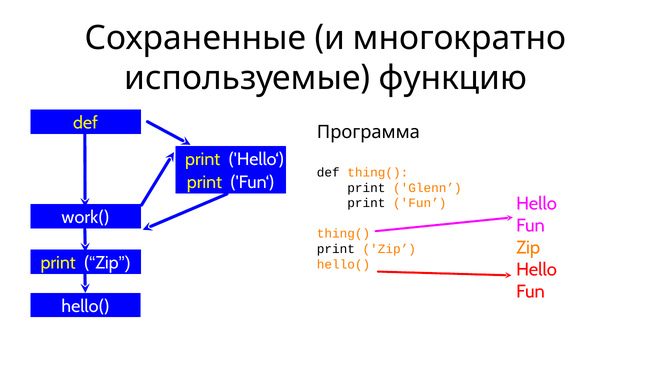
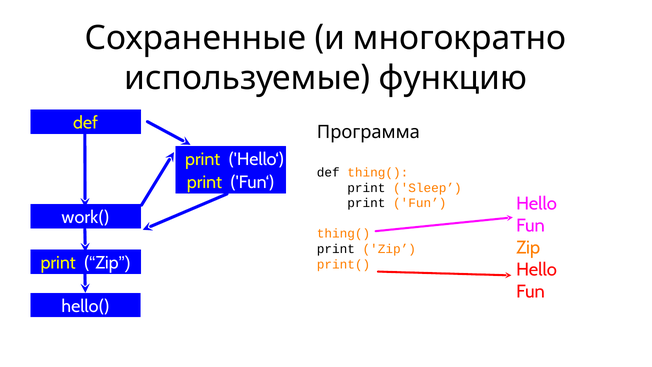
Glenn: Glenn -> Sleep
hello( at (344, 264): hello( -> print(
